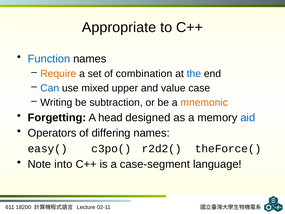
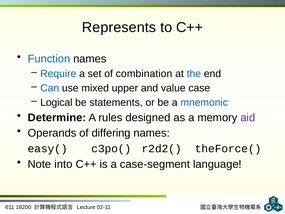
Appropriate: Appropriate -> Represents
Require colour: orange -> blue
Writing: Writing -> Logical
subtraction: subtraction -> statements
mnemonic colour: orange -> blue
Forgetting: Forgetting -> Determine
head: head -> rules
aid colour: blue -> purple
Operators: Operators -> Operands
